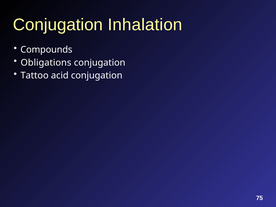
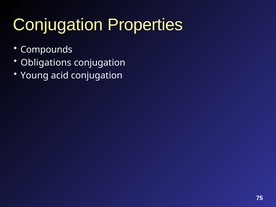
Inhalation: Inhalation -> Properties
Tattoo: Tattoo -> Young
